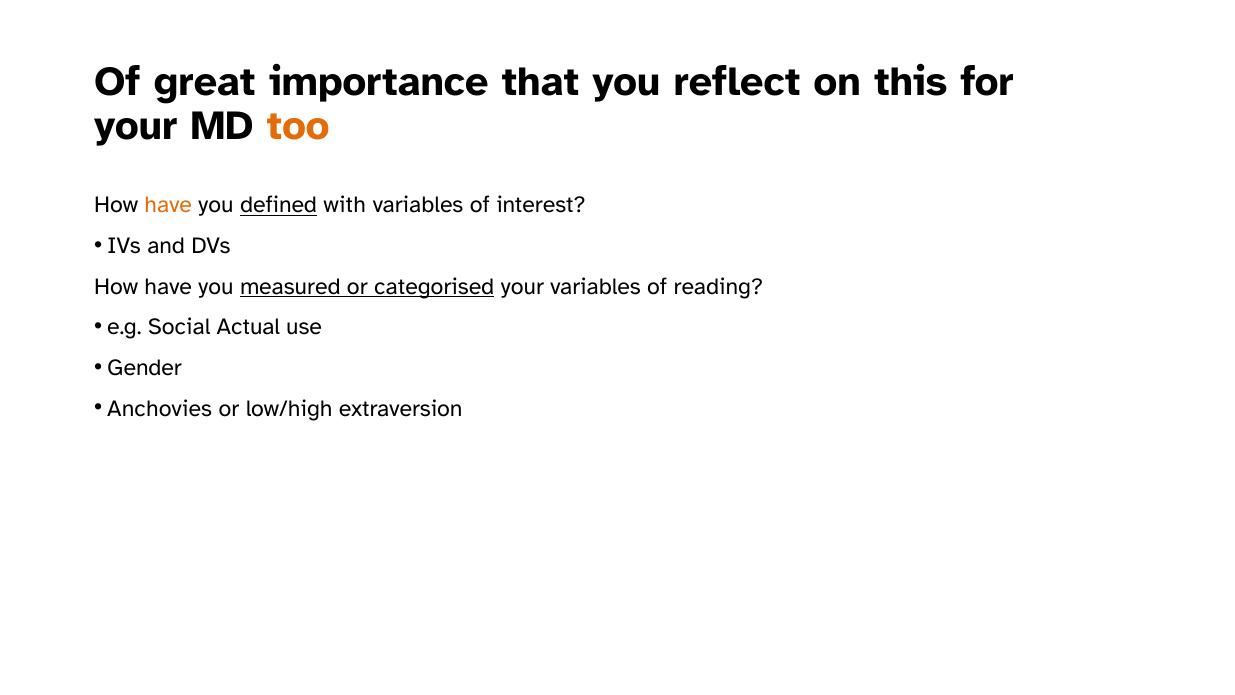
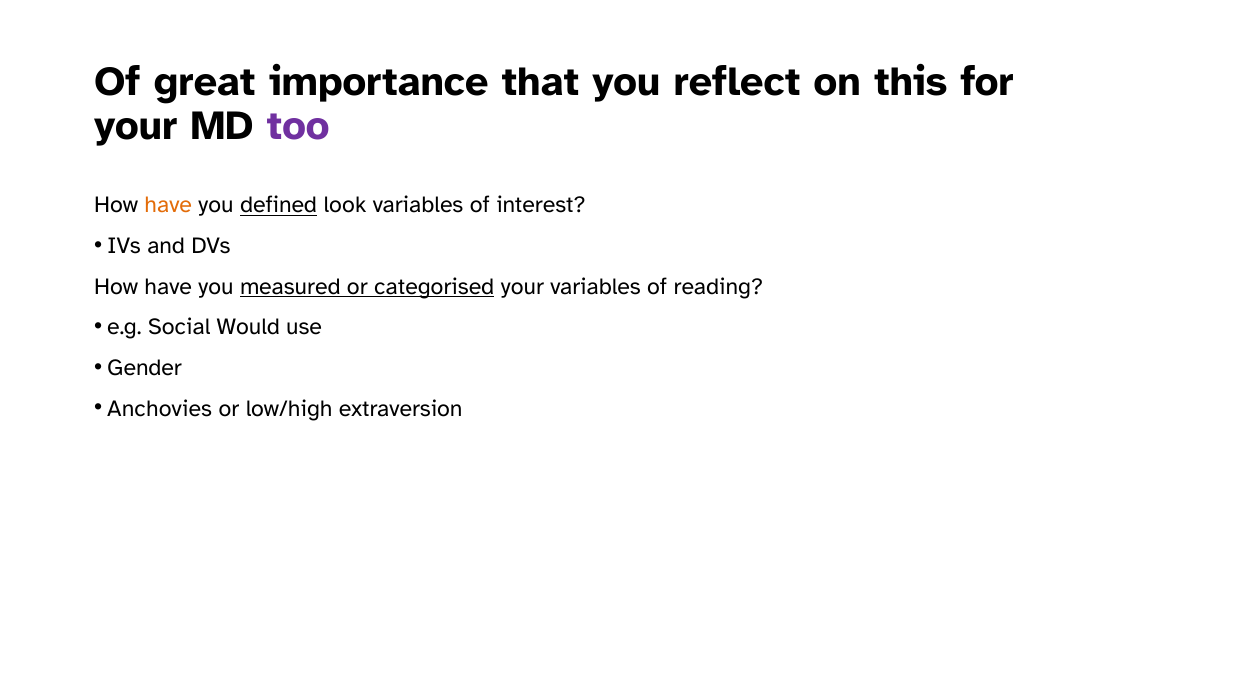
too colour: orange -> purple
with: with -> look
Actual: Actual -> Would
